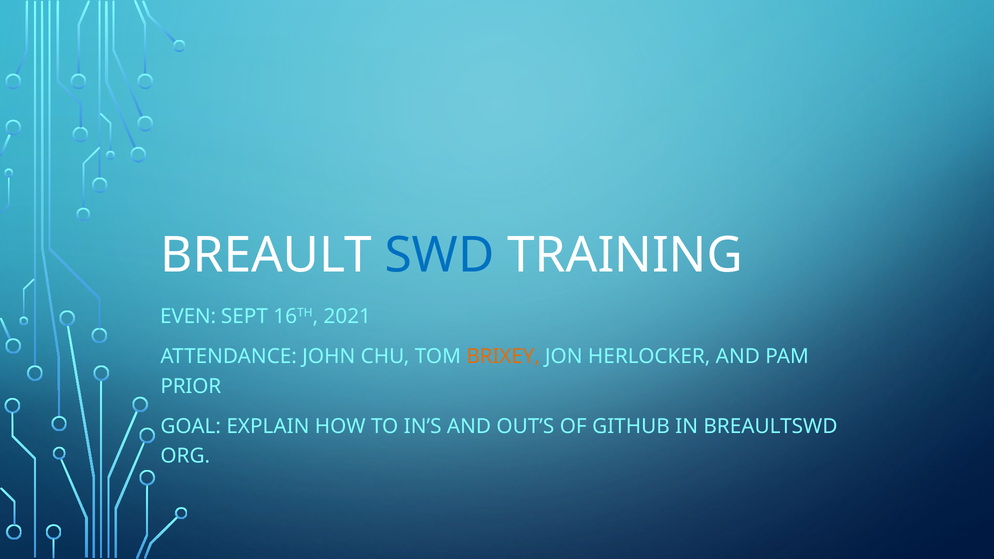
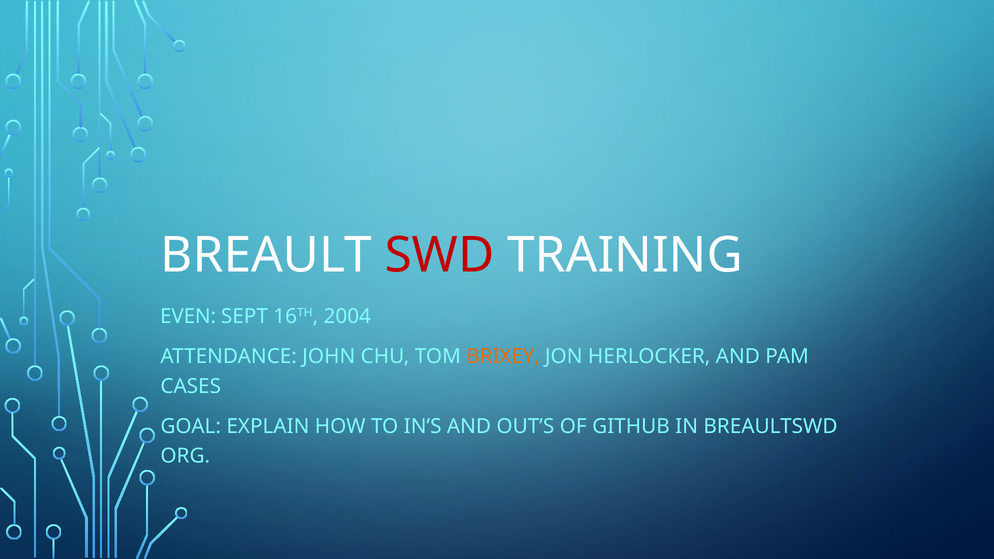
SWD colour: blue -> red
2021: 2021 -> 2004
PRIOR: PRIOR -> CASES
